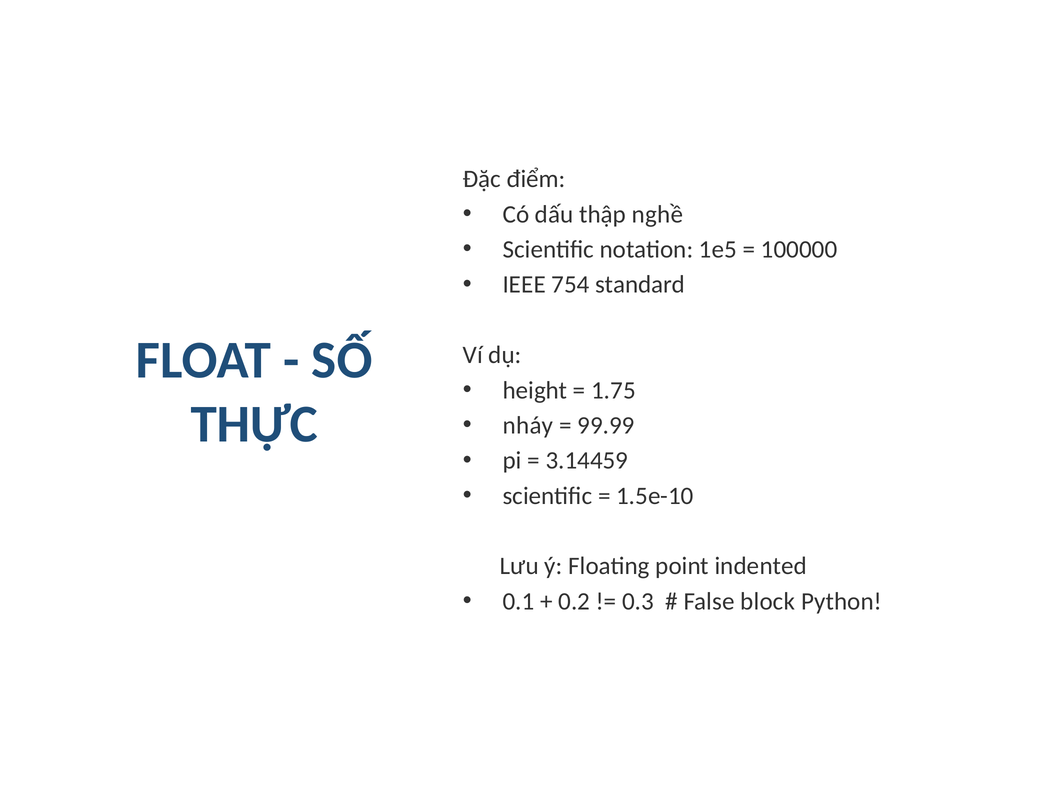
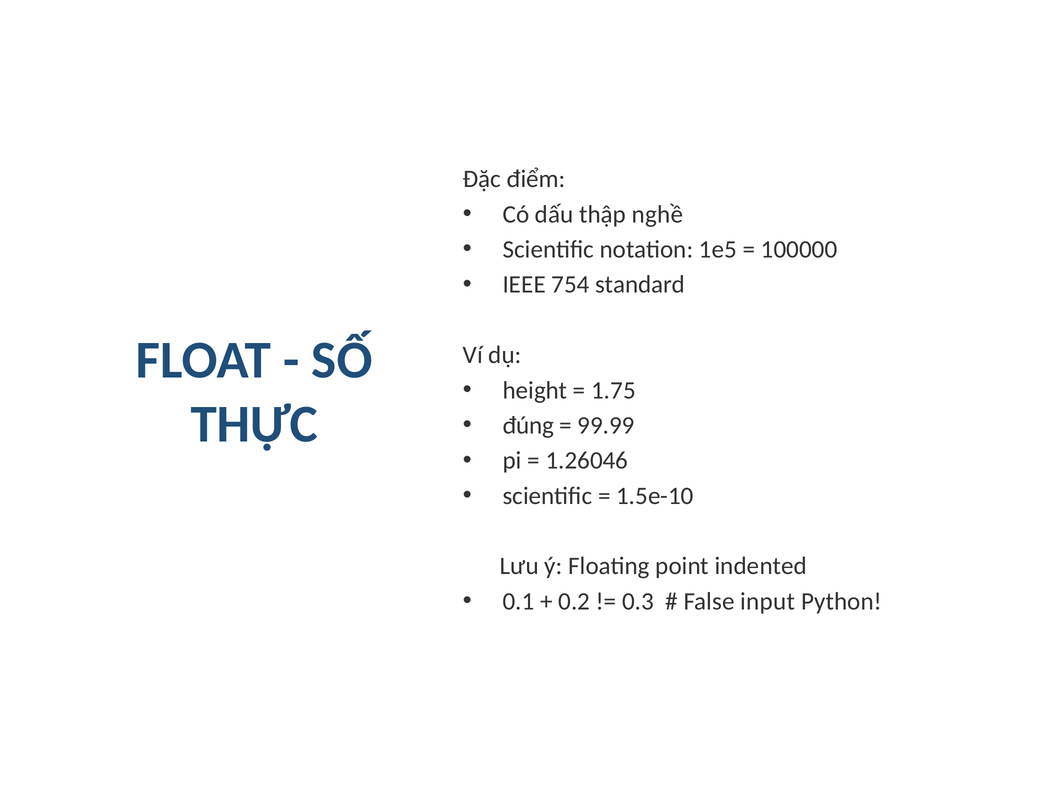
nháy: nháy -> đúng
3.14459: 3.14459 -> 1.26046
block: block -> input
